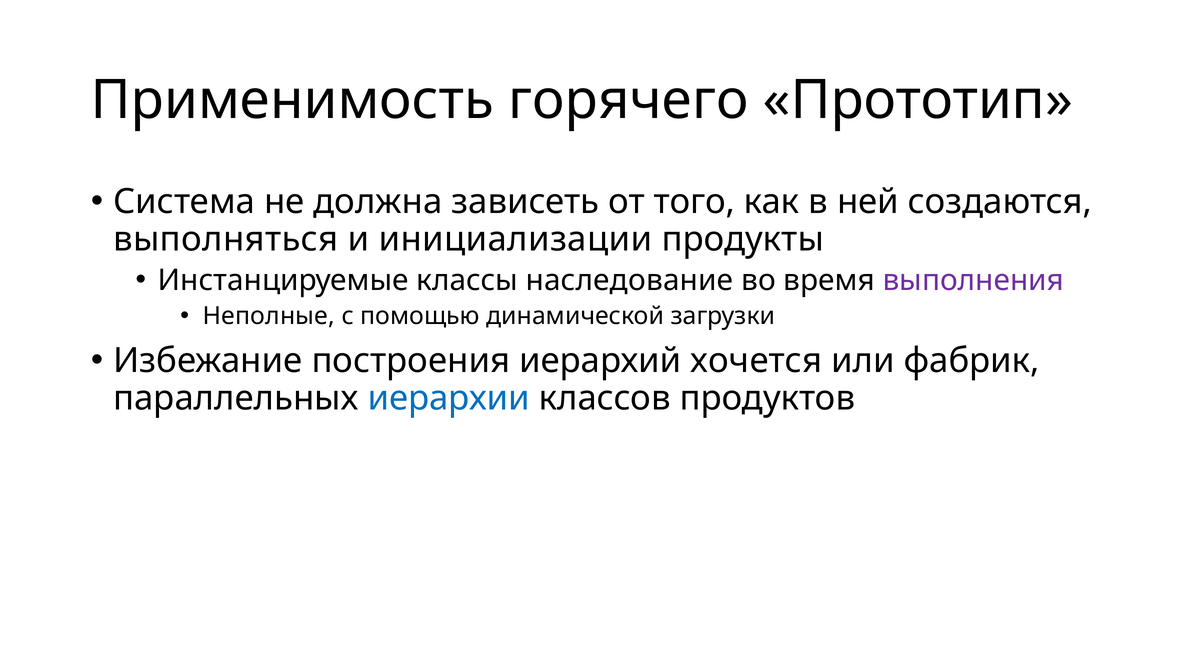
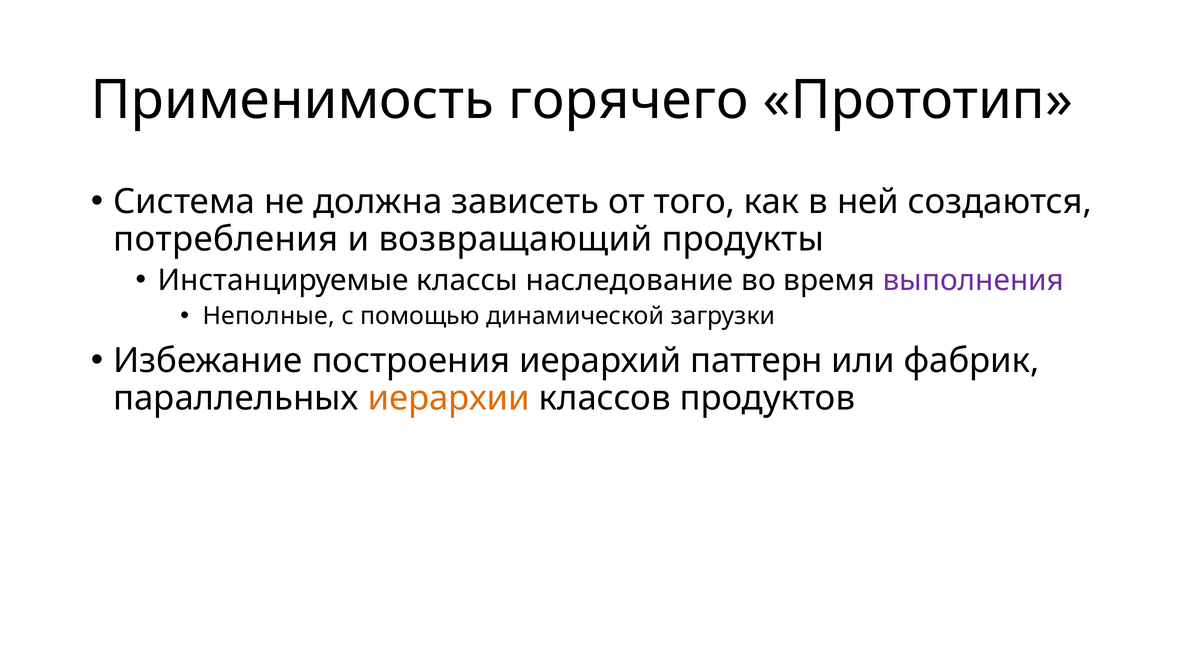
выполняться: выполняться -> потребления
инициализации: инициализации -> возвращающий
хочется: хочется -> паттерн
иерархии colour: blue -> orange
